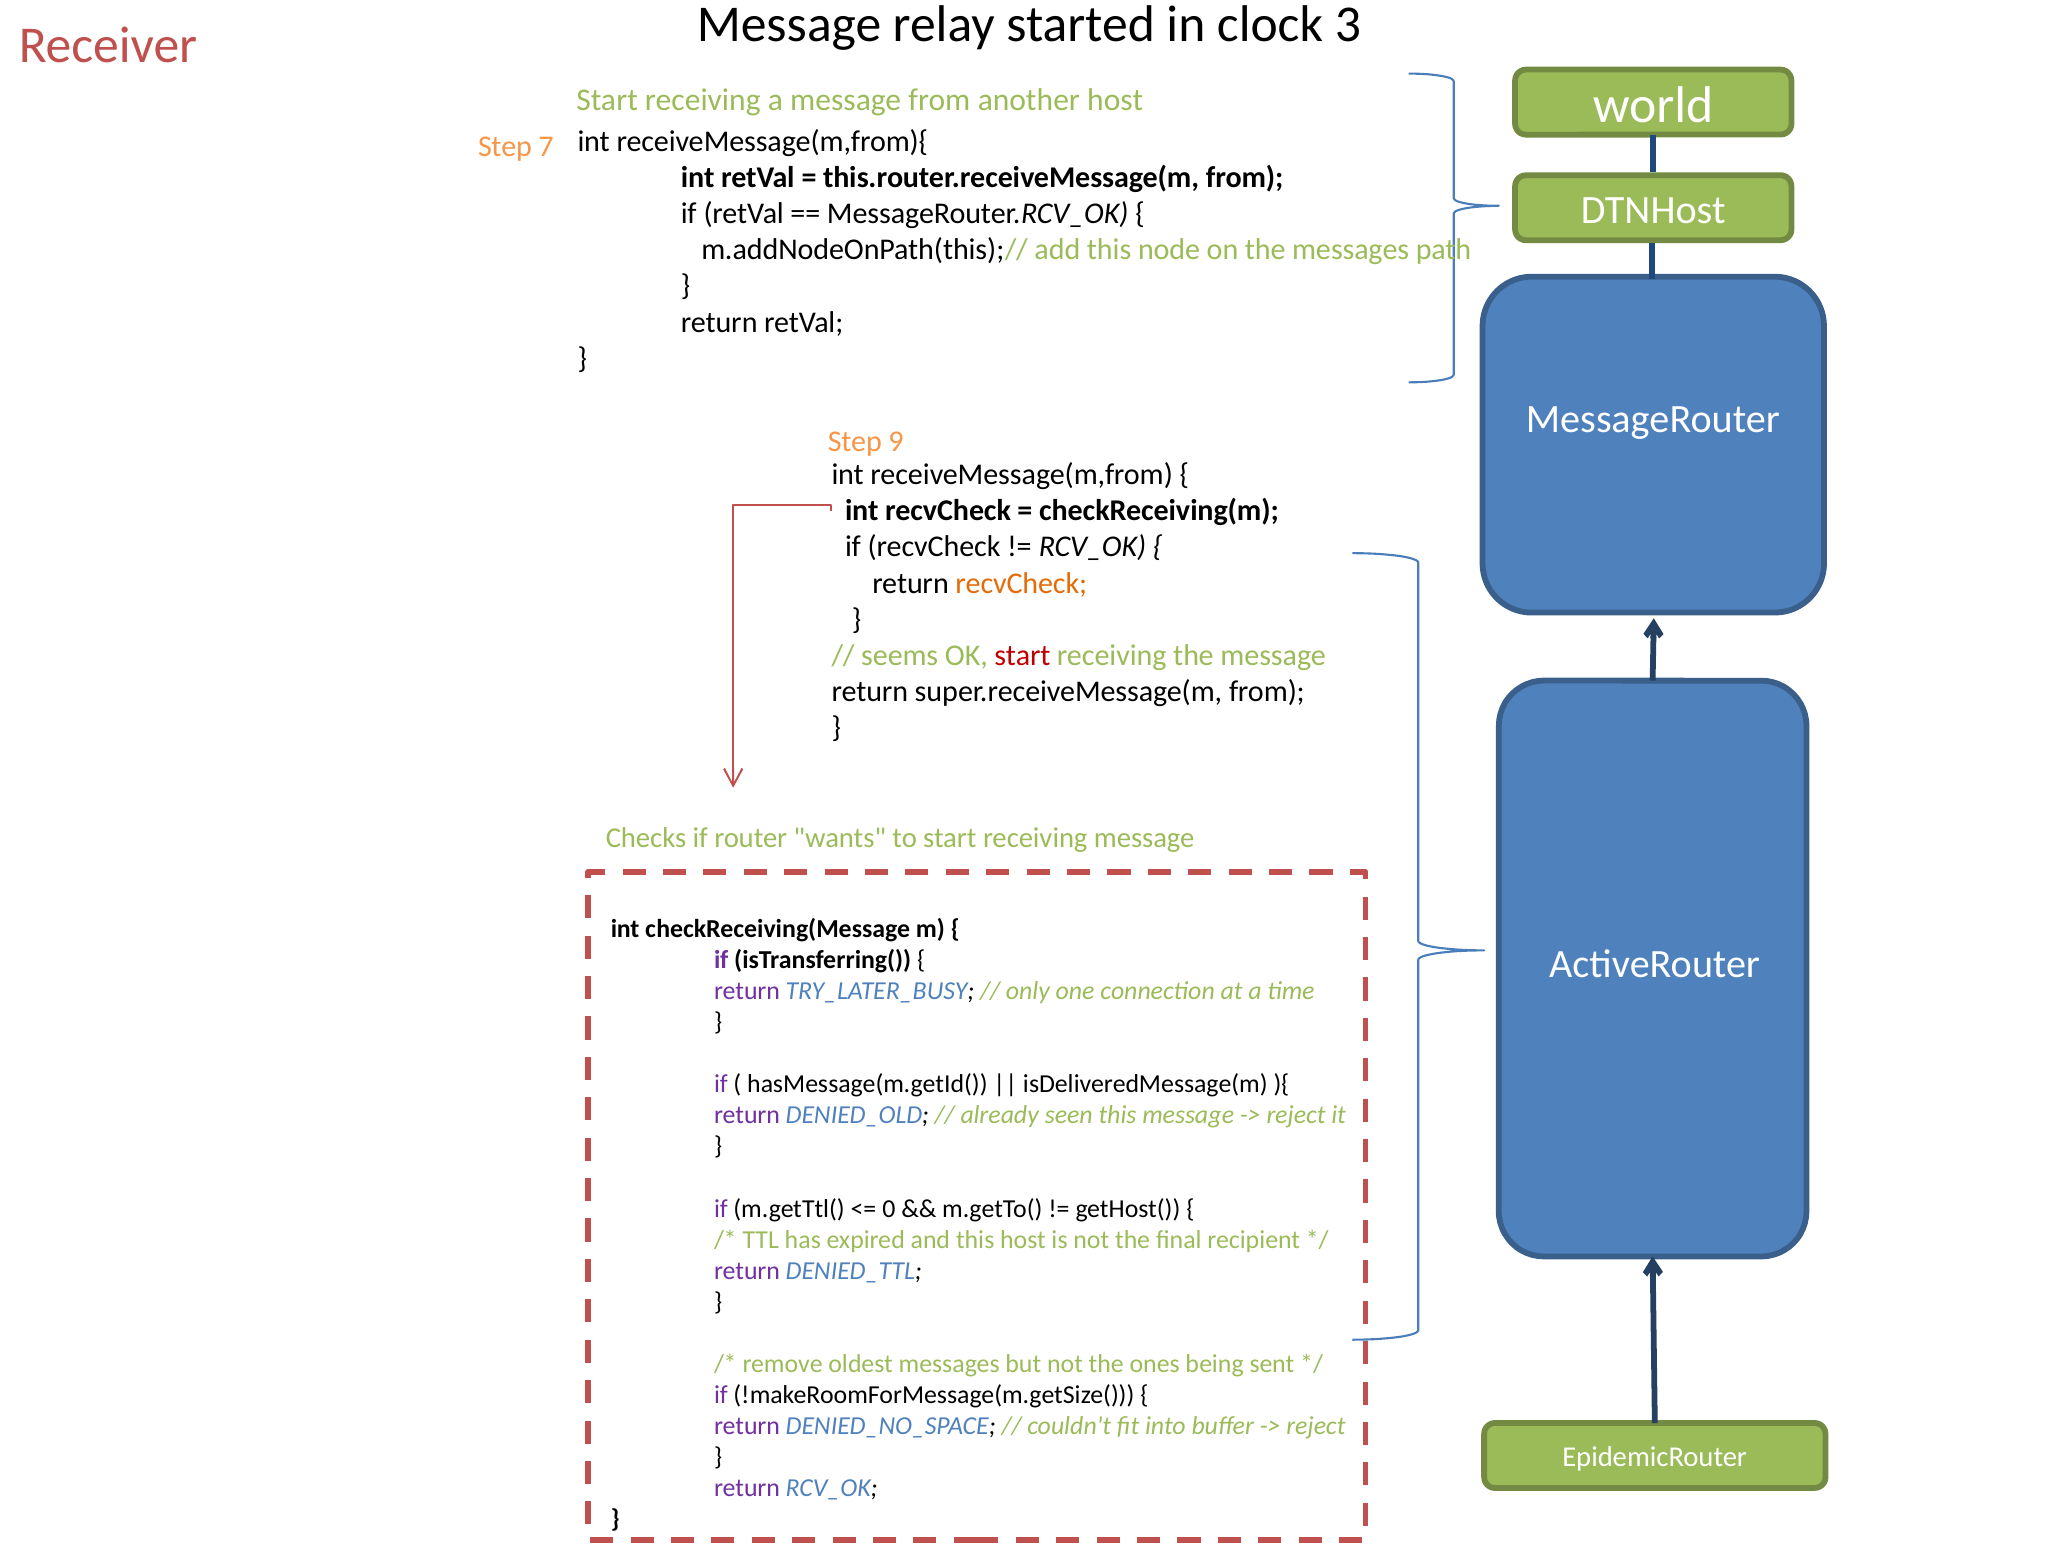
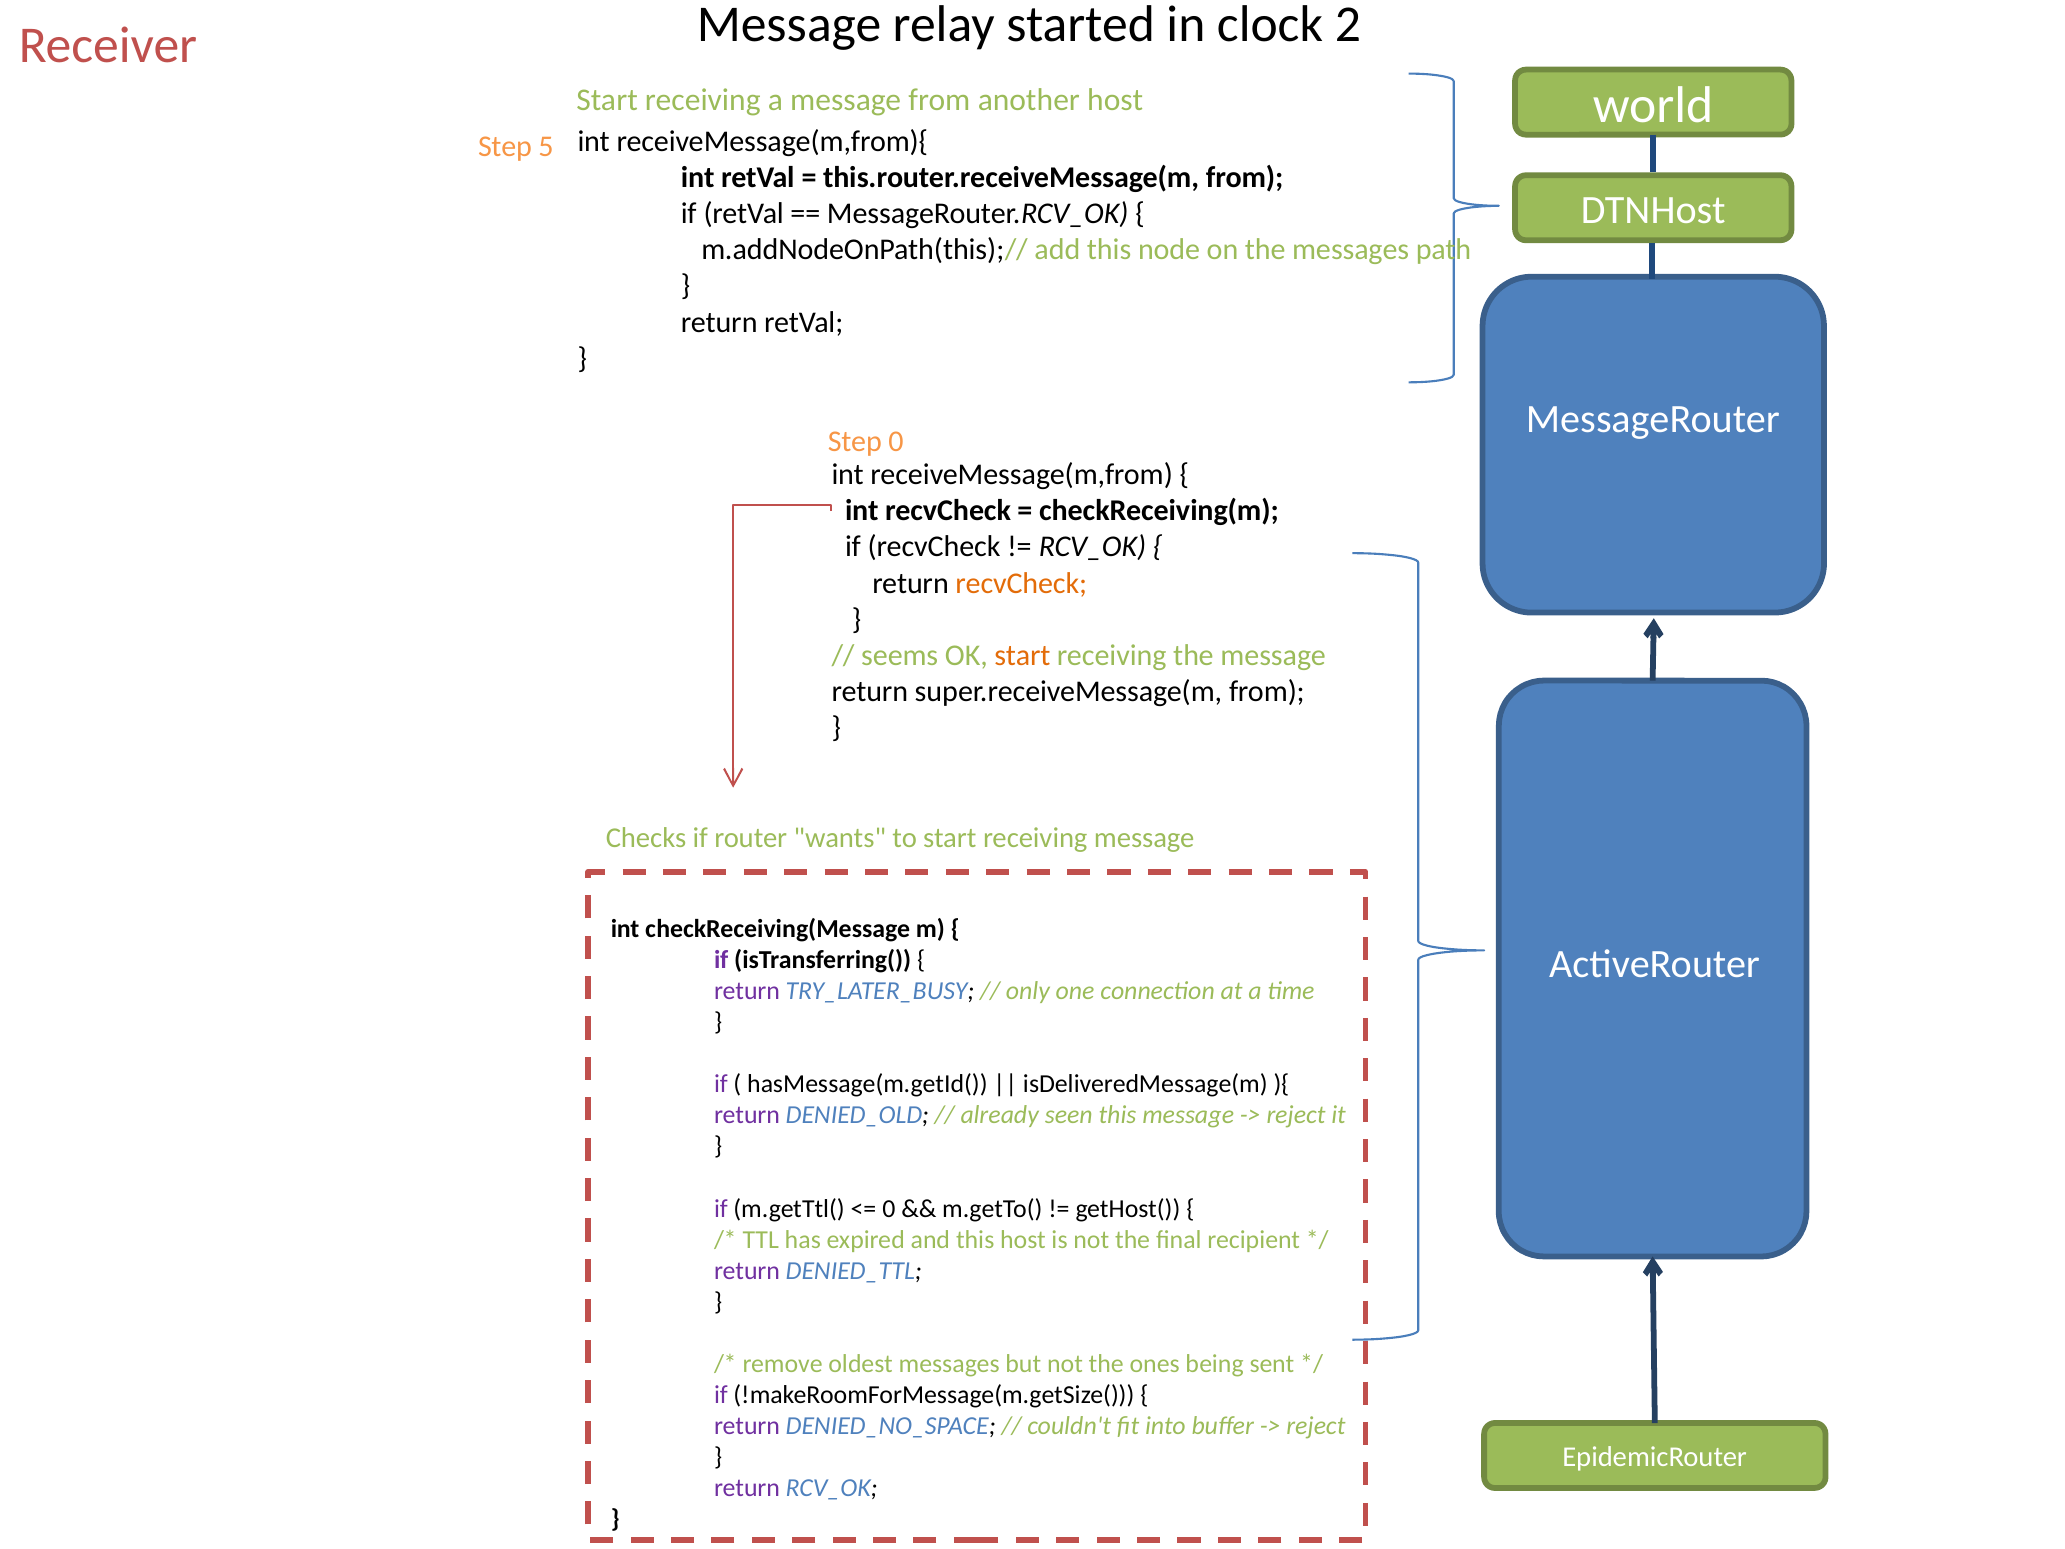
3: 3 -> 2
7: 7 -> 5
Step 9: 9 -> 0
start at (1022, 655) colour: red -> orange
